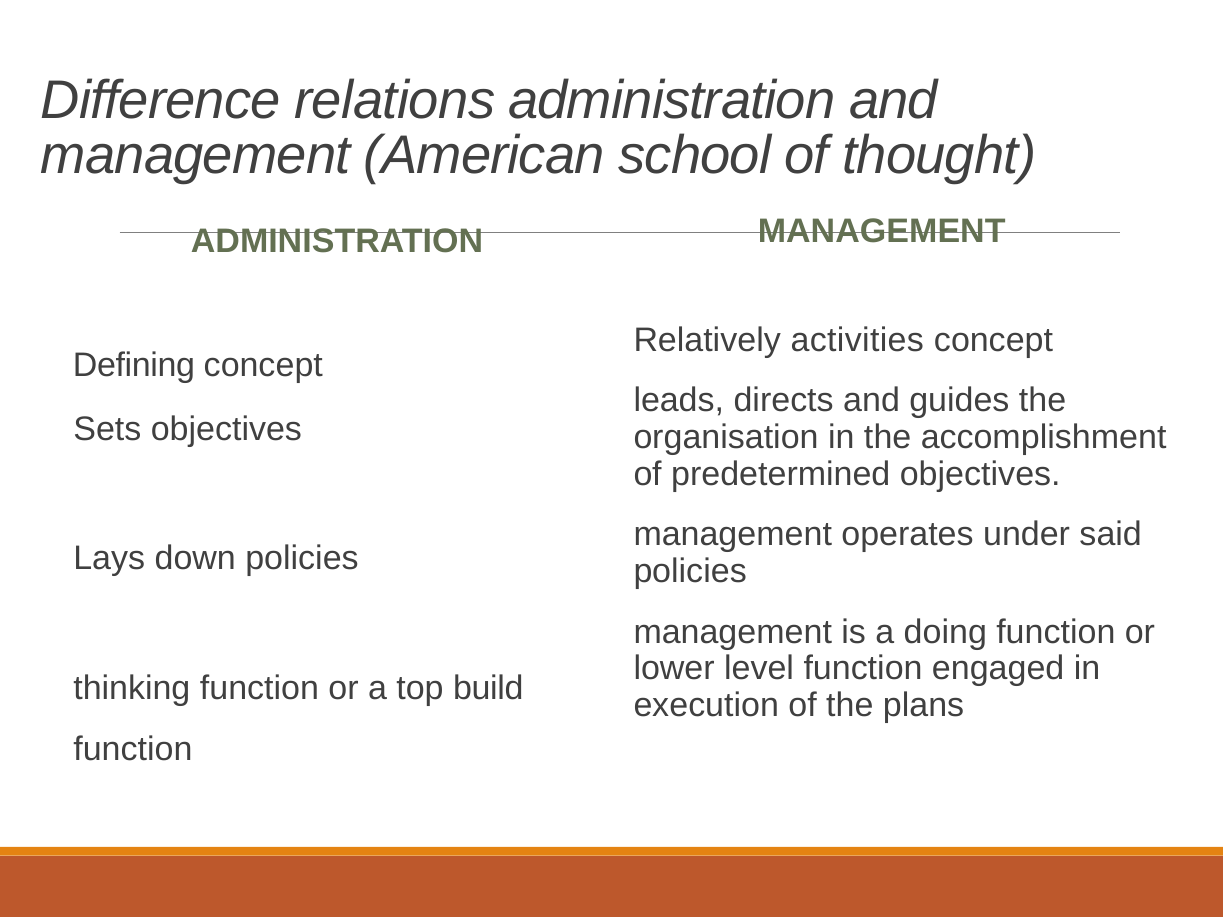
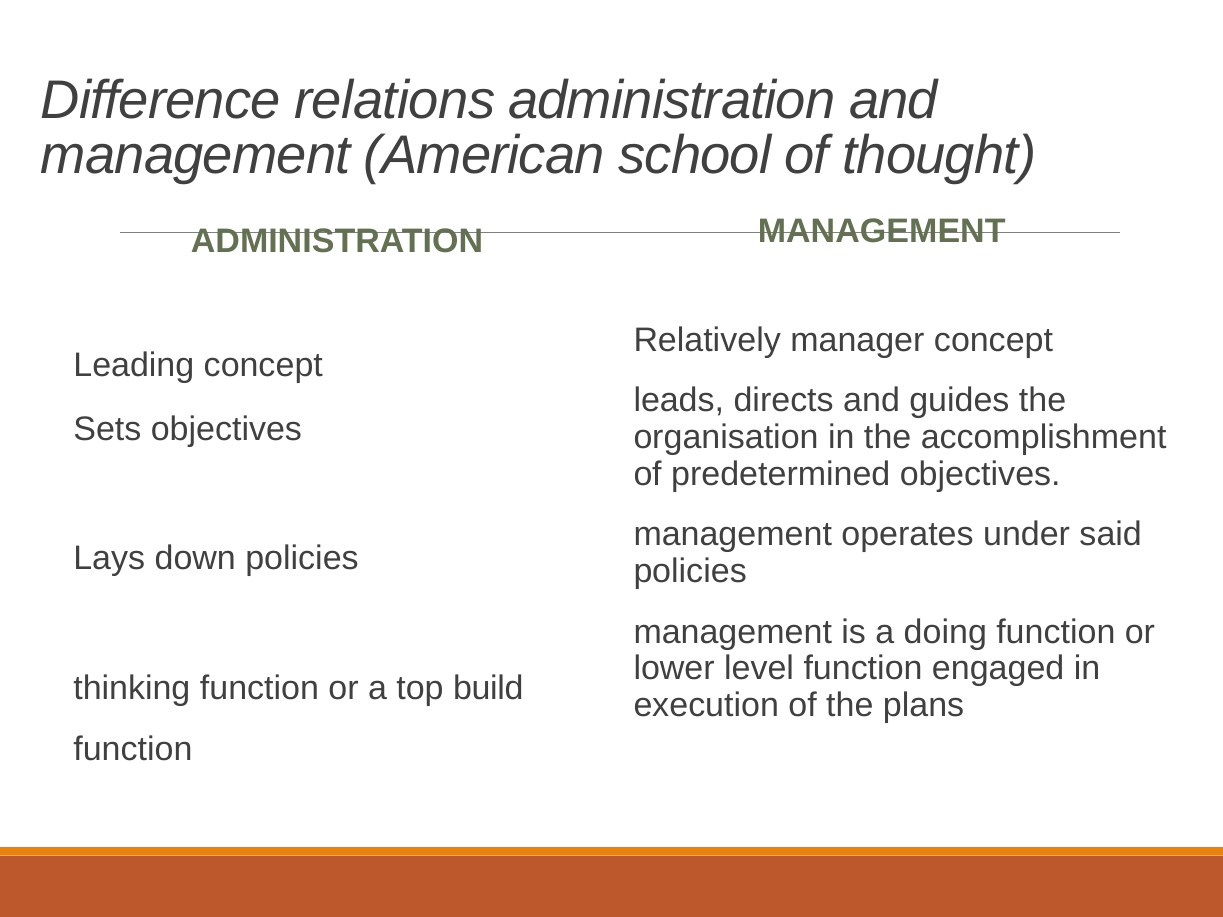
activities: activities -> manager
Defining: Defining -> Leading
